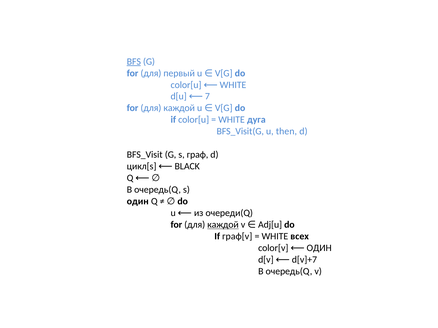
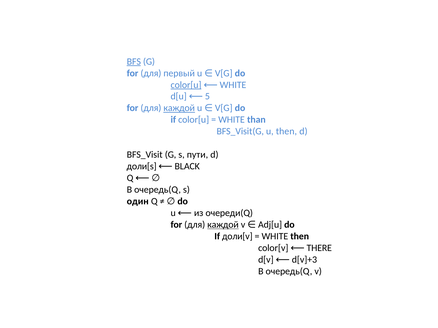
color[u at (186, 85) underline: none -> present
7: 7 -> 5
каждой at (179, 108) underline: none -> present
дуга: дуга -> than
граф: граф -> пути
цикл[s: цикл[s -> доли[s
граф[v: граф[v -> доли[v
WHITE всех: всех -> then
color[v ОДИН: ОДИН -> THERE
d[v]+7: d[v]+7 -> d[v]+3
